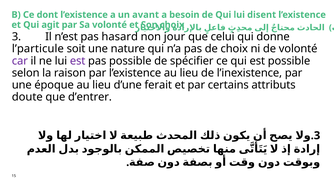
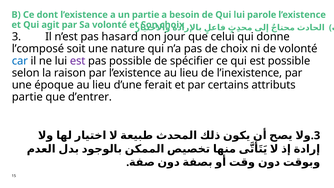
un avant: avant -> partie
disent: disent -> parole
l’particule: l’particule -> l’composé
car colour: purple -> blue
doute at (27, 97): doute -> partie
